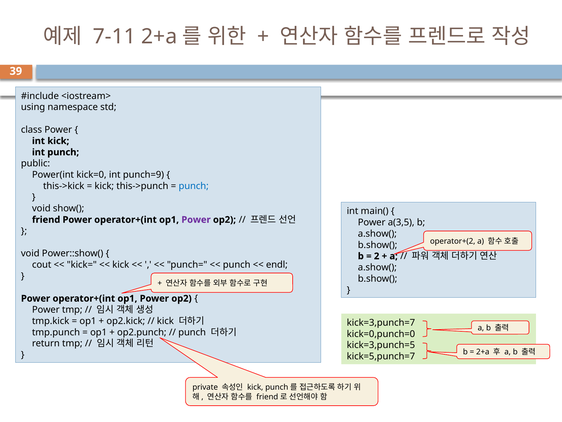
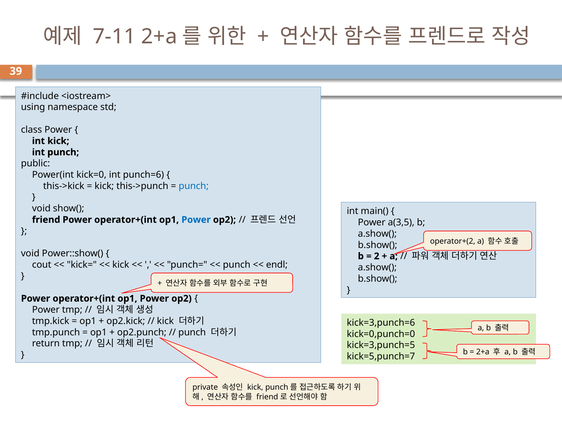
punch=9: punch=9 -> punch=6
Power at (196, 219) colour: purple -> blue
kick=3,punch=7: kick=3,punch=7 -> kick=3,punch=6
